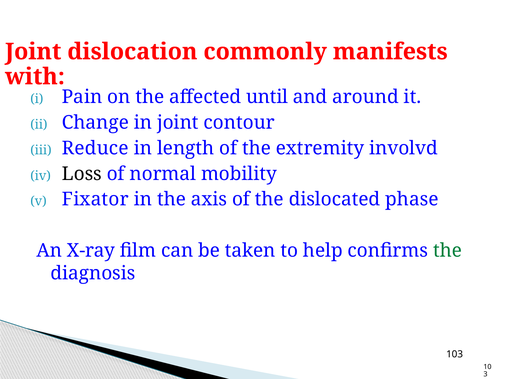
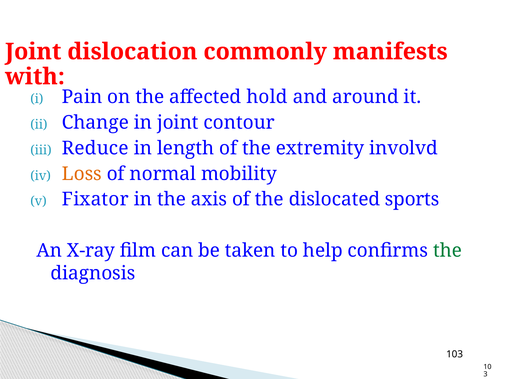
until: until -> hold
Loss colour: black -> orange
phase: phase -> sports
